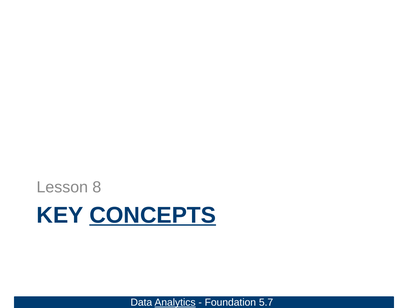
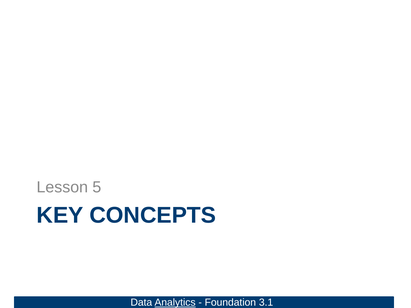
8: 8 -> 5
CONCEPTS underline: present -> none
5.7: 5.7 -> 3.1
